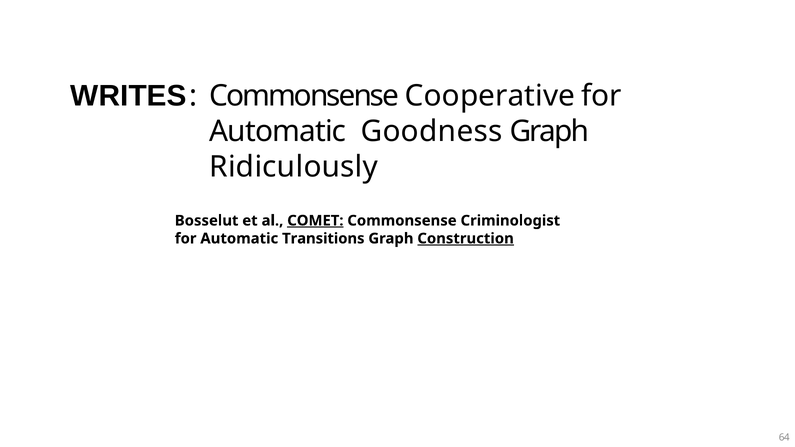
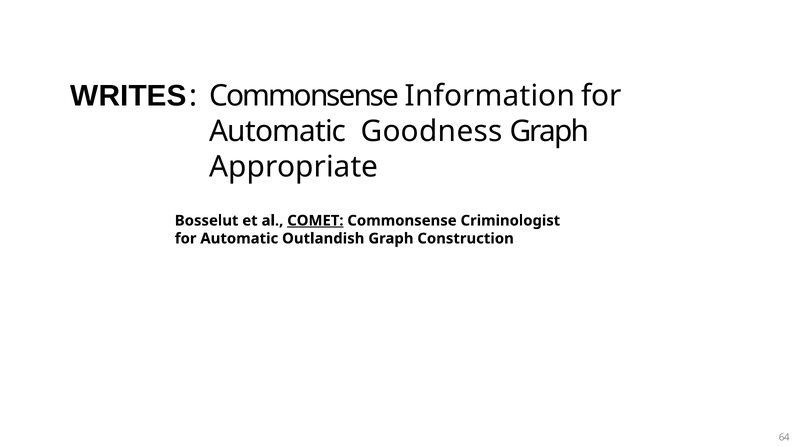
Cooperative: Cooperative -> Information
Ridiculously: Ridiculously -> Appropriate
Transitions: Transitions -> Outlandish
Construction underline: present -> none
